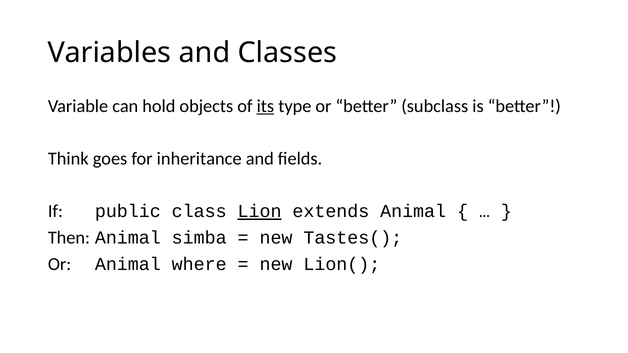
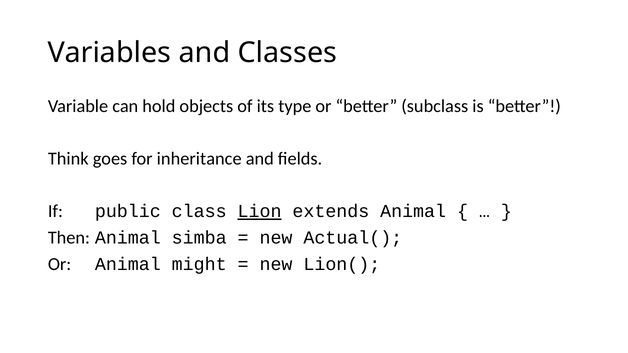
its underline: present -> none
Tastes(: Tastes( -> Actual(
where: where -> might
